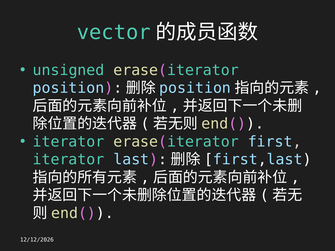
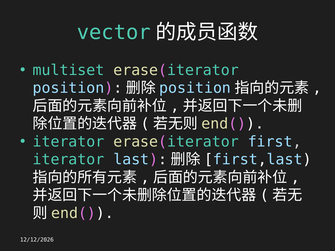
unsigned: unsigned -> multiset
